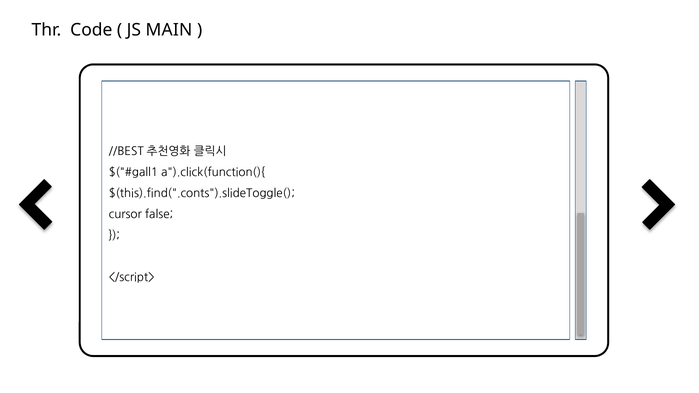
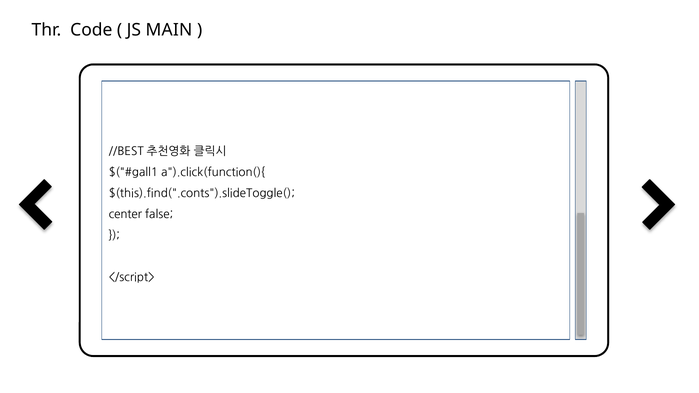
cursor: cursor -> center
